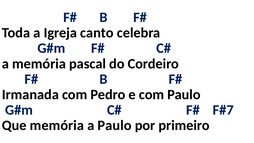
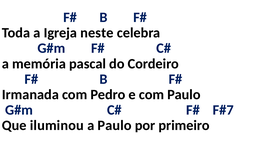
canto: canto -> neste
Que memória: memória -> iluminou
